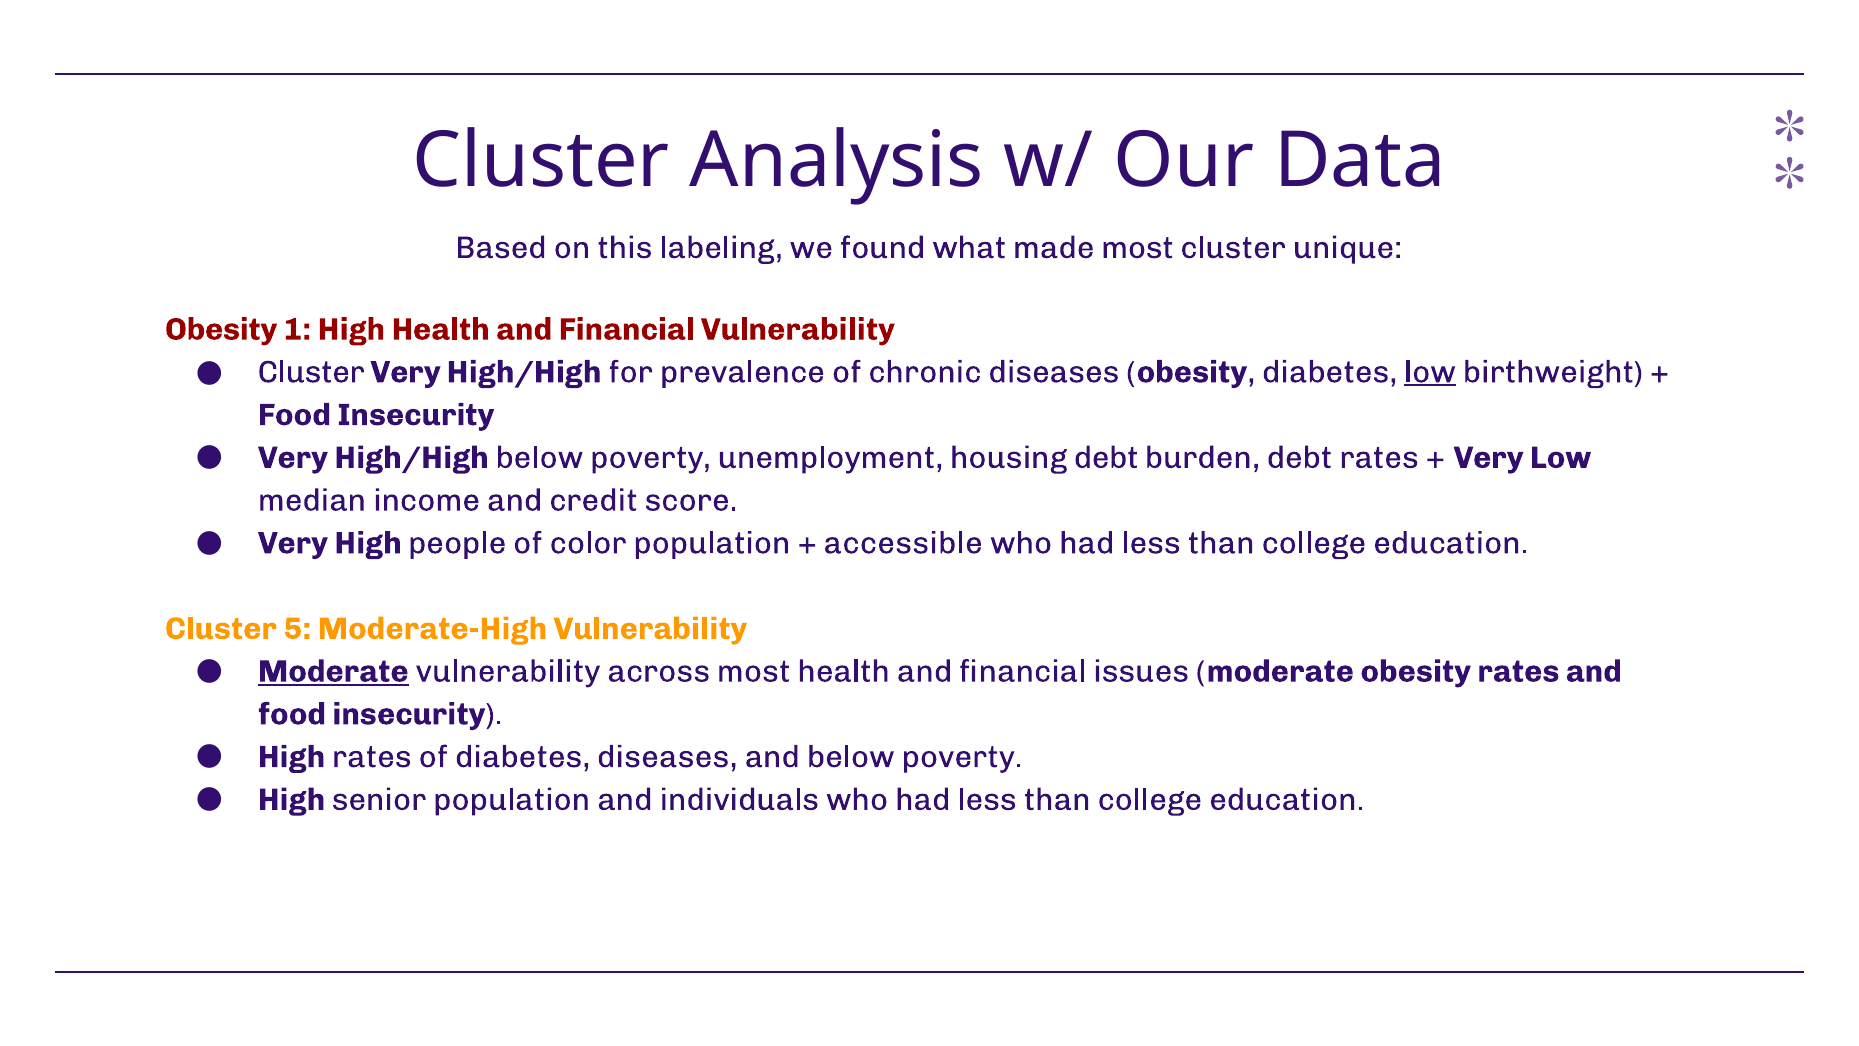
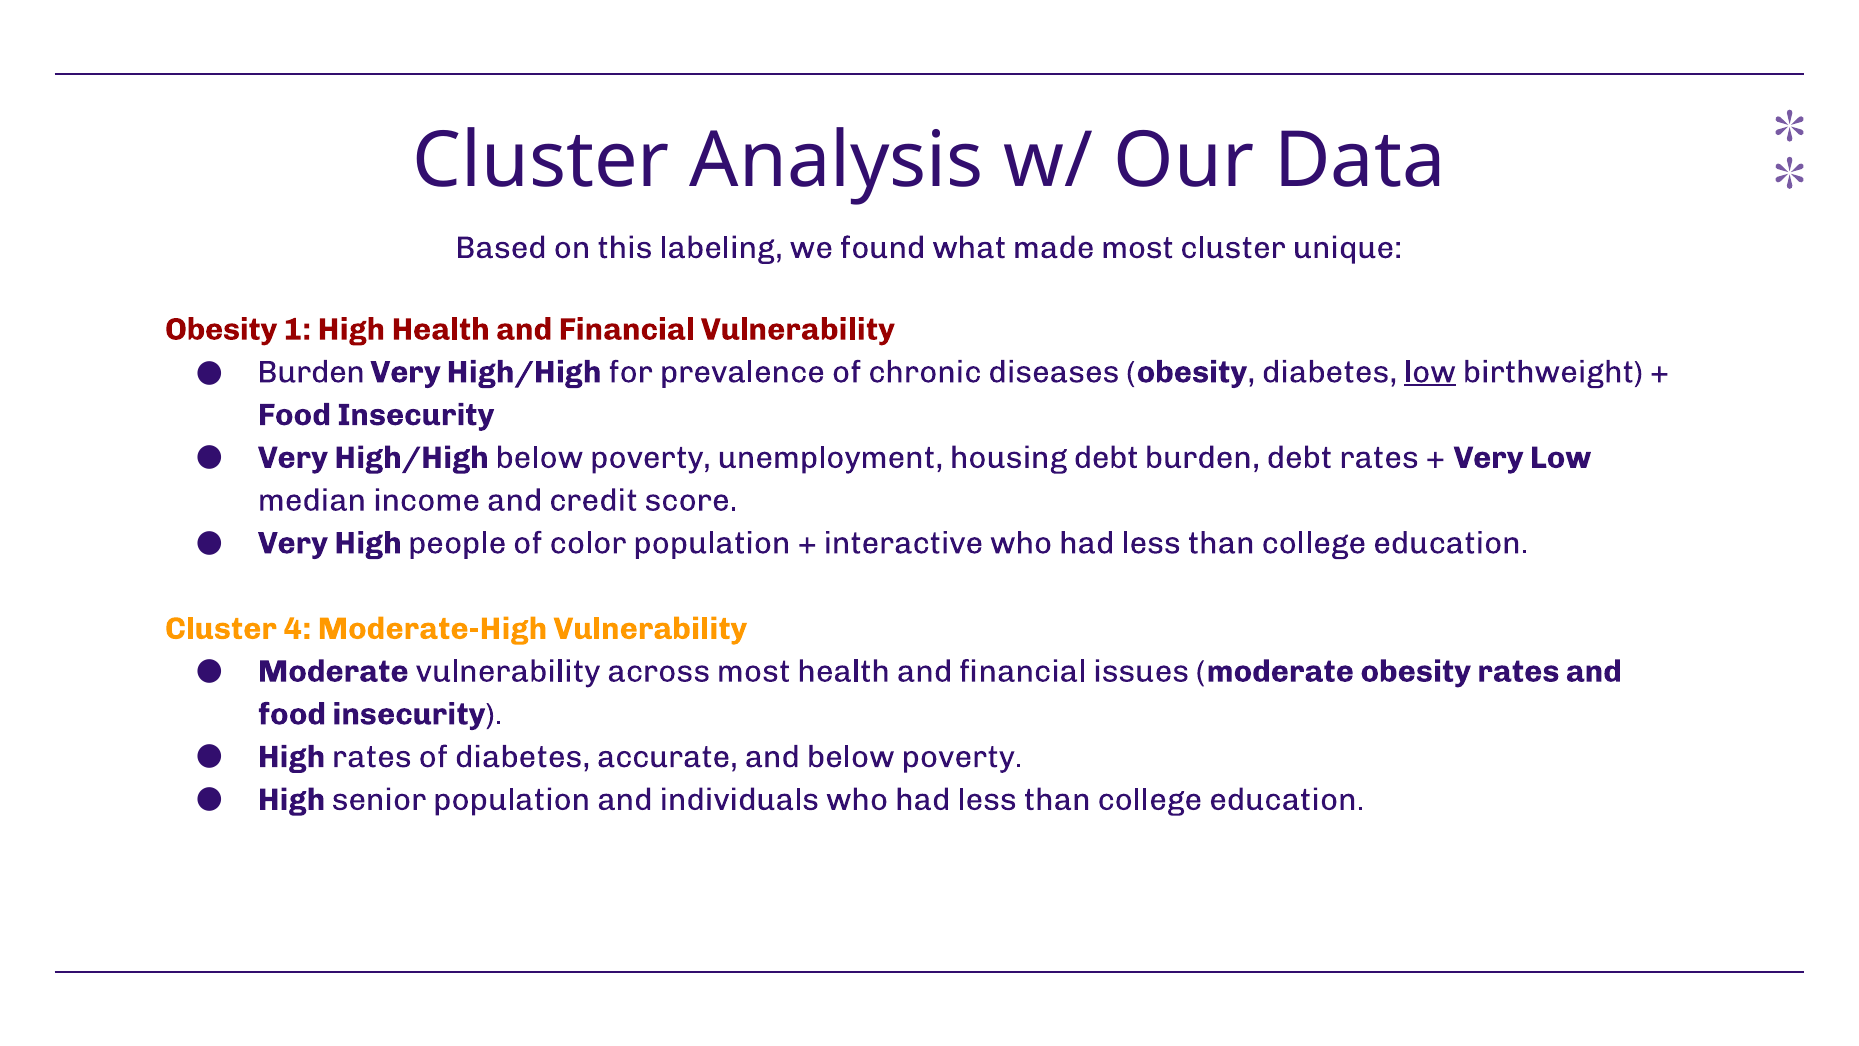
Cluster at (311, 372): Cluster -> Burden
accessible: accessible -> interactive
5: 5 -> 4
Moderate at (333, 671) underline: present -> none
diabetes diseases: diseases -> accurate
